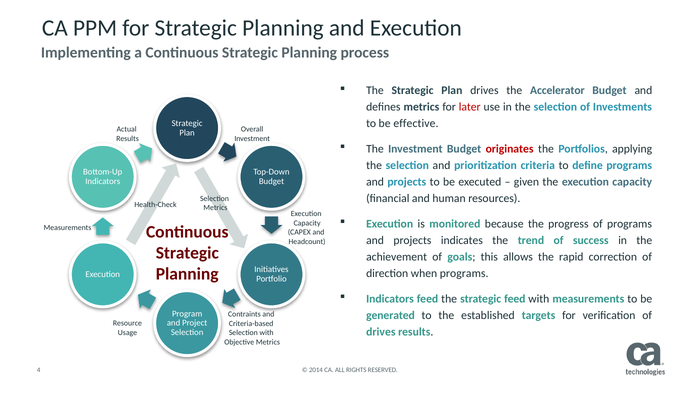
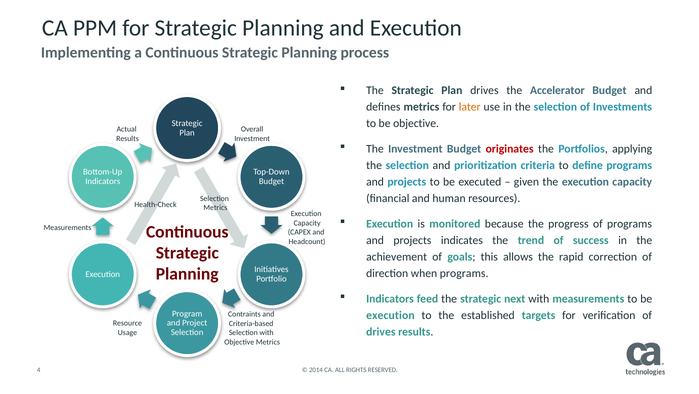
later colour: red -> orange
be effective: effective -> objective
strategic feed: feed -> next
generated at (391, 315): generated -> execution
